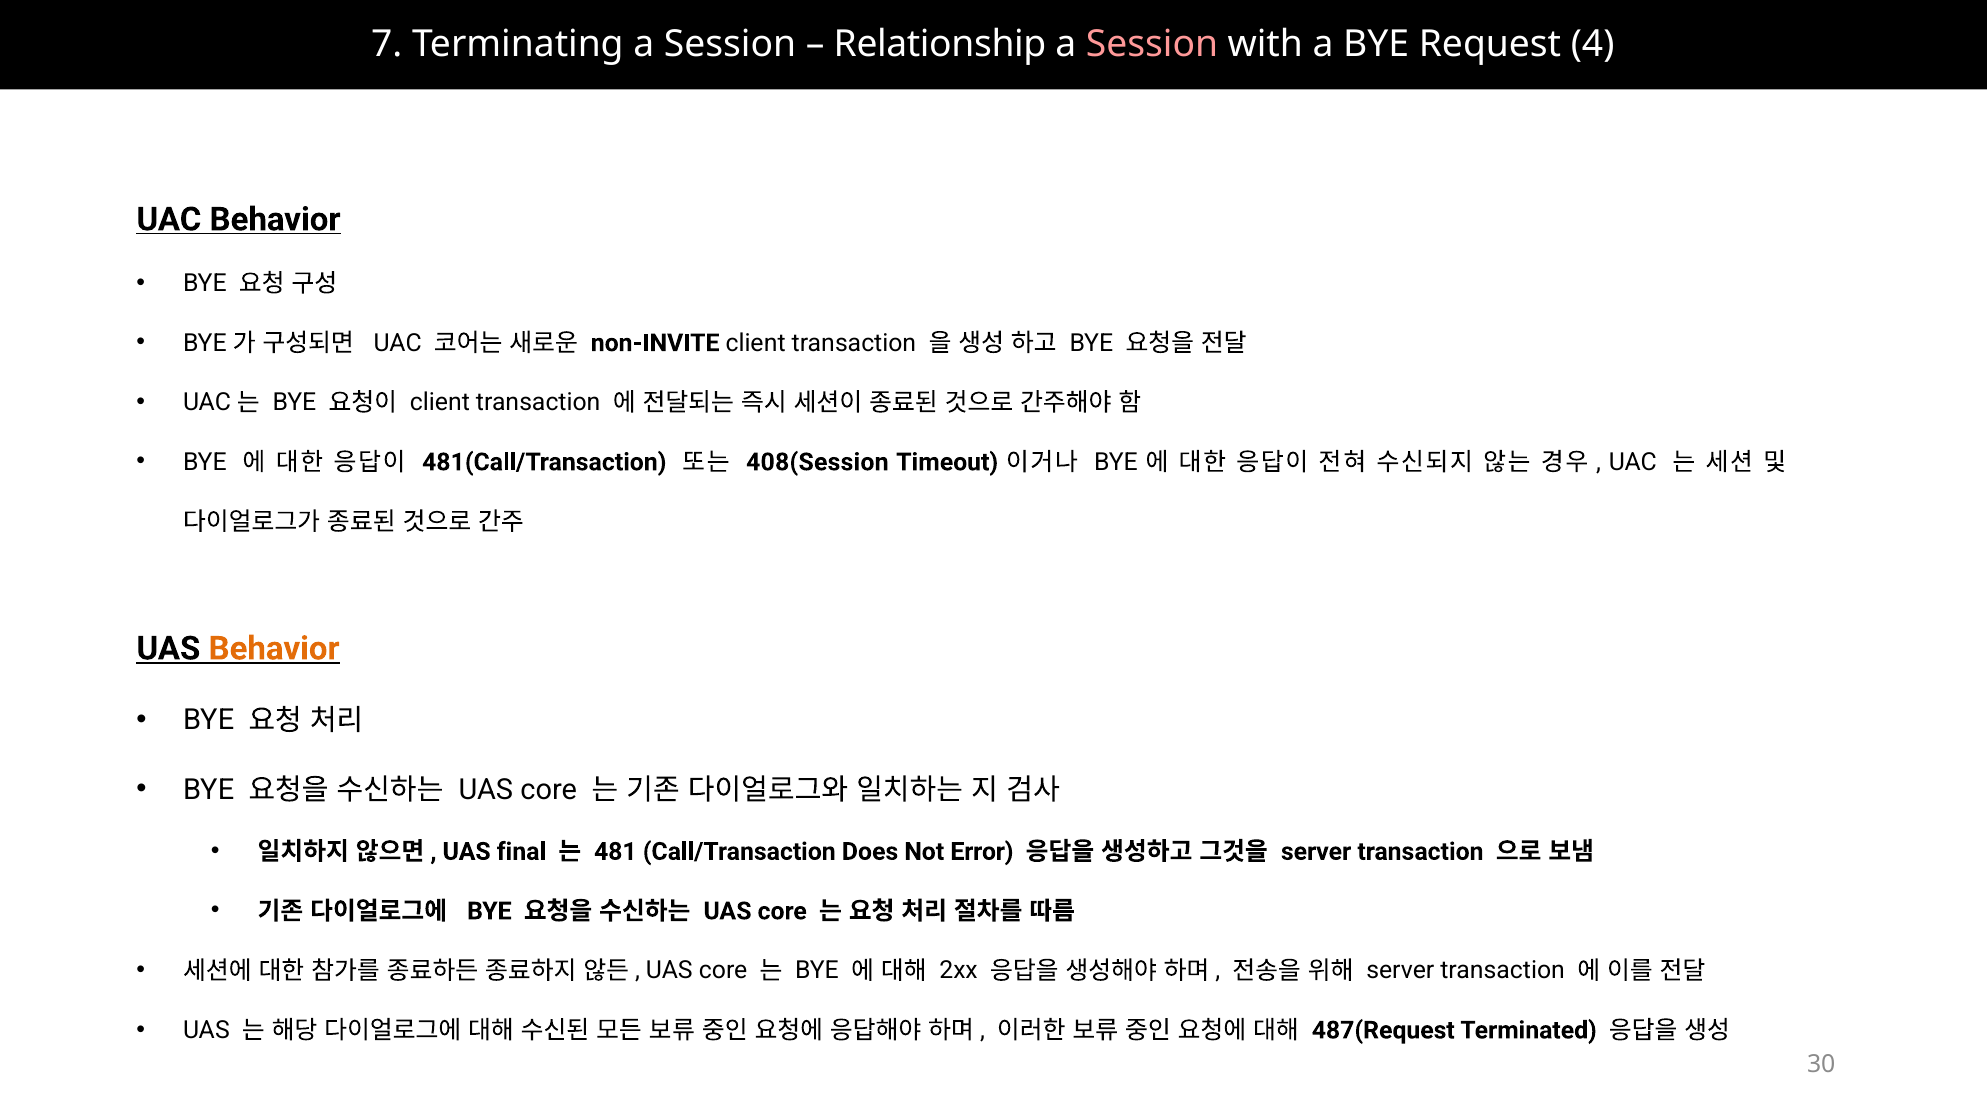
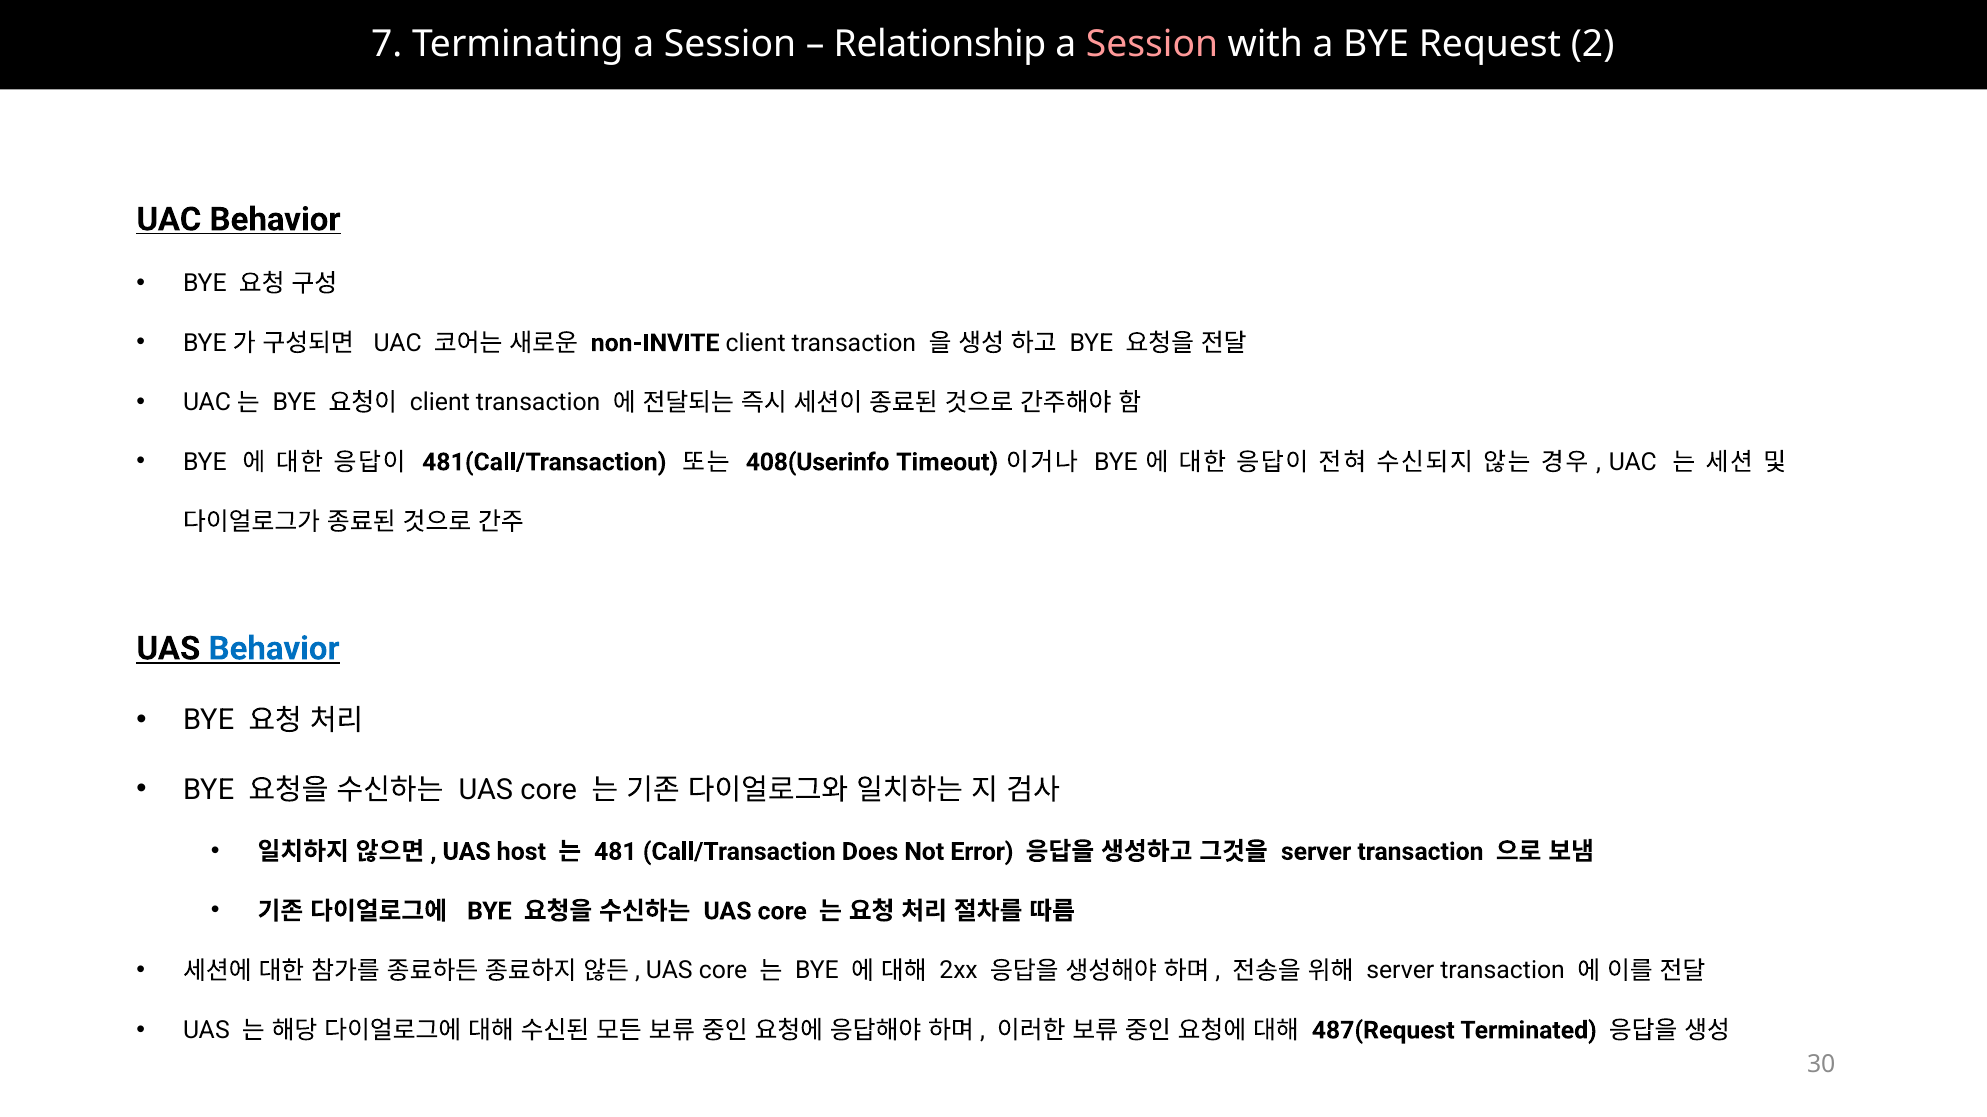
4: 4 -> 2
408(Session: 408(Session -> 408(Userinfo
Behavior at (274, 649) colour: orange -> blue
final: final -> host
